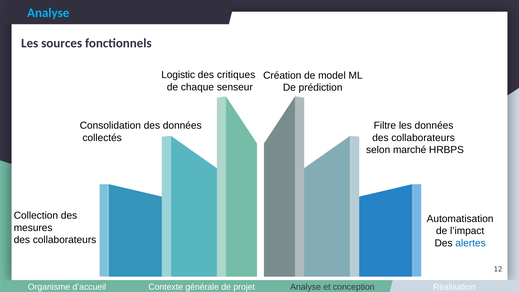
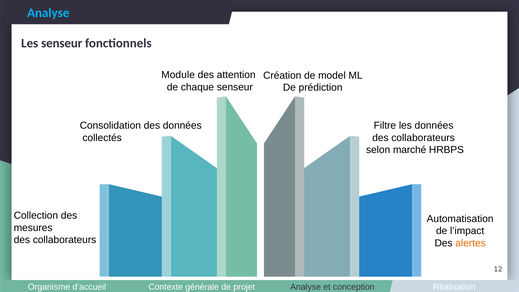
Les sources: sources -> senseur
Logistic: Logistic -> Module
critiques: critiques -> attention
alertes colour: blue -> orange
